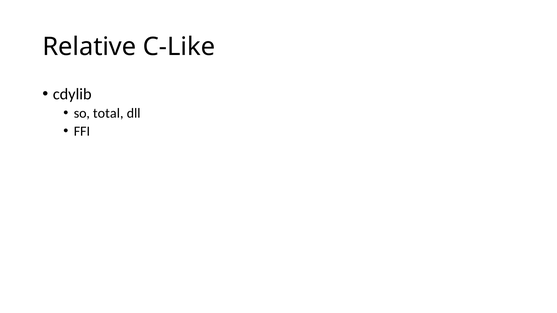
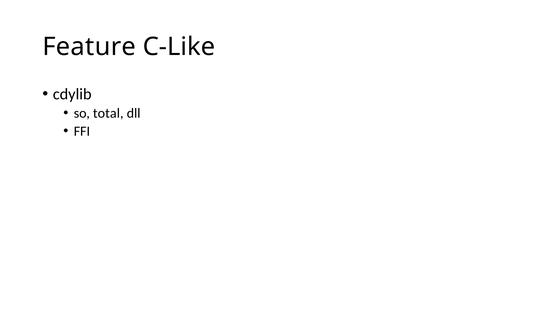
Relative: Relative -> Feature
